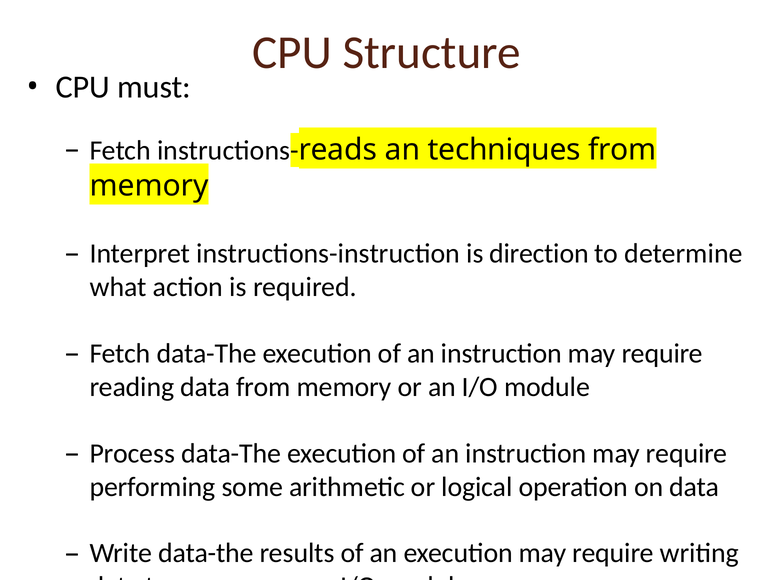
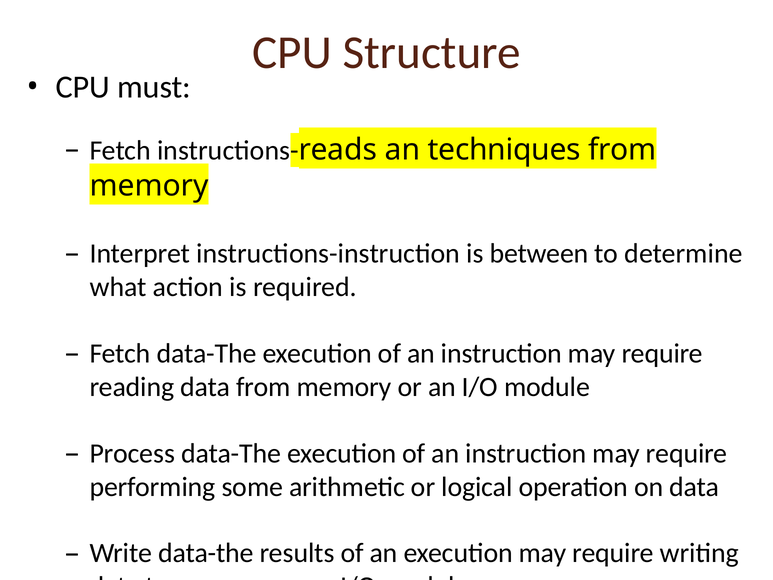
direction: direction -> between
